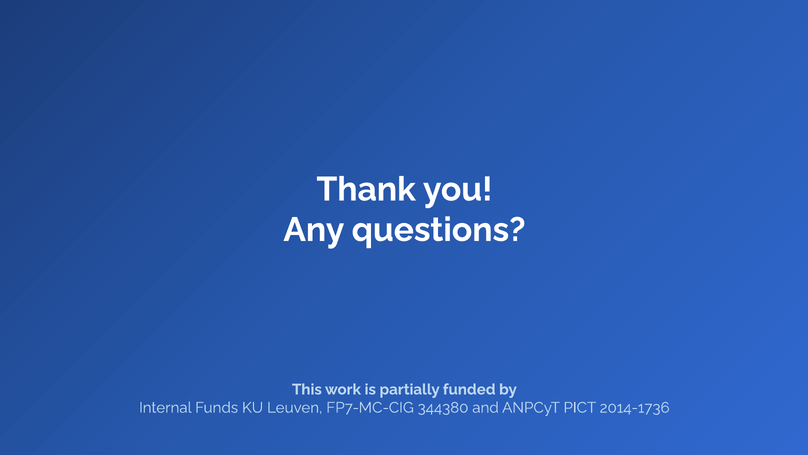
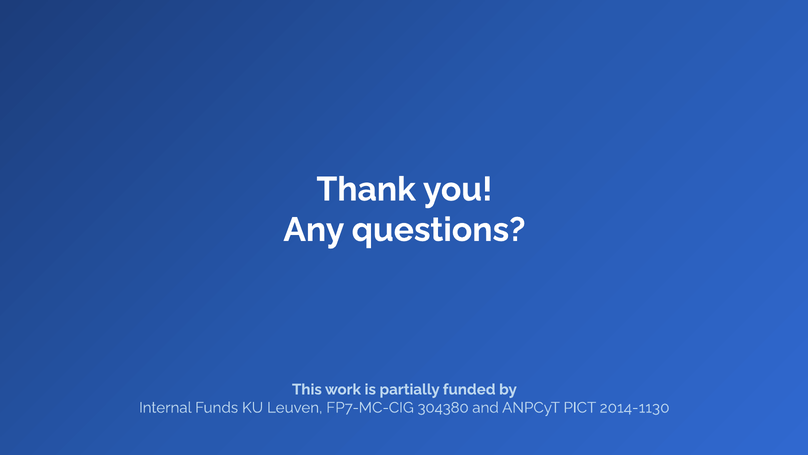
344380: 344380 -> 304380
2014-1736: 2014-1736 -> 2014-1130
